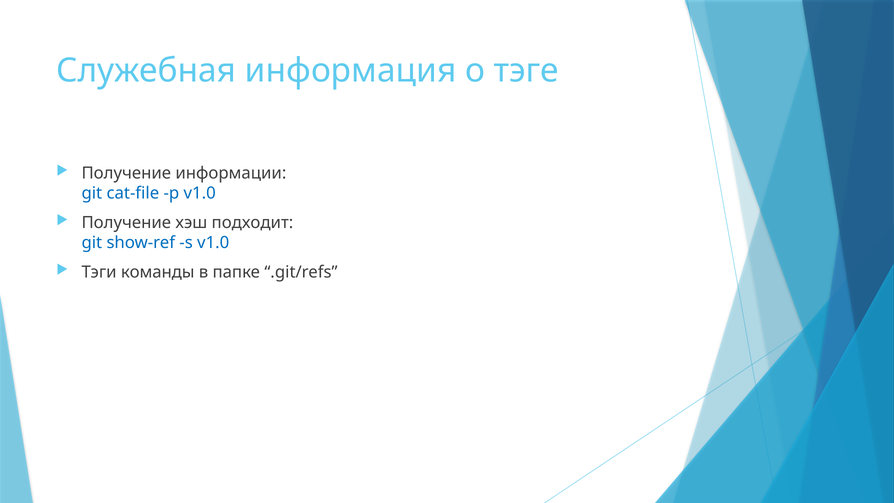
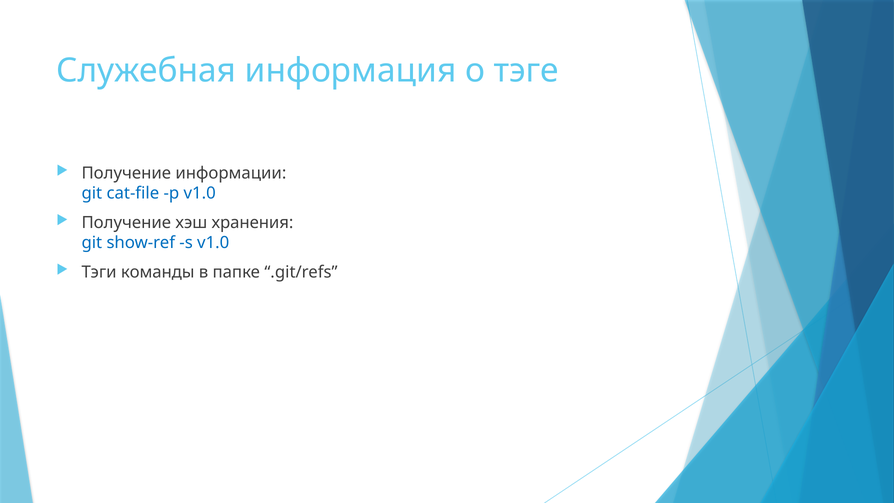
подходит: подходит -> хранения
